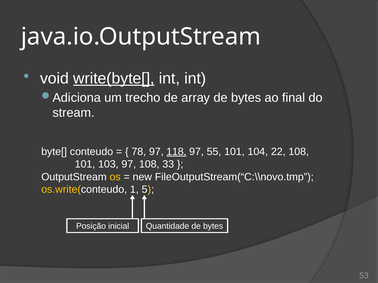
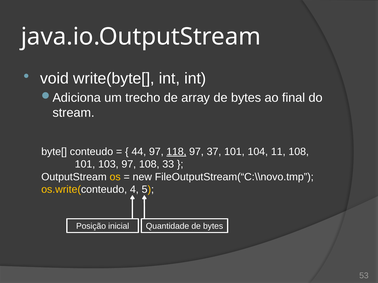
write(byte[ underline: present -> none
78: 78 -> 44
55: 55 -> 37
22: 22 -> 11
1: 1 -> 4
